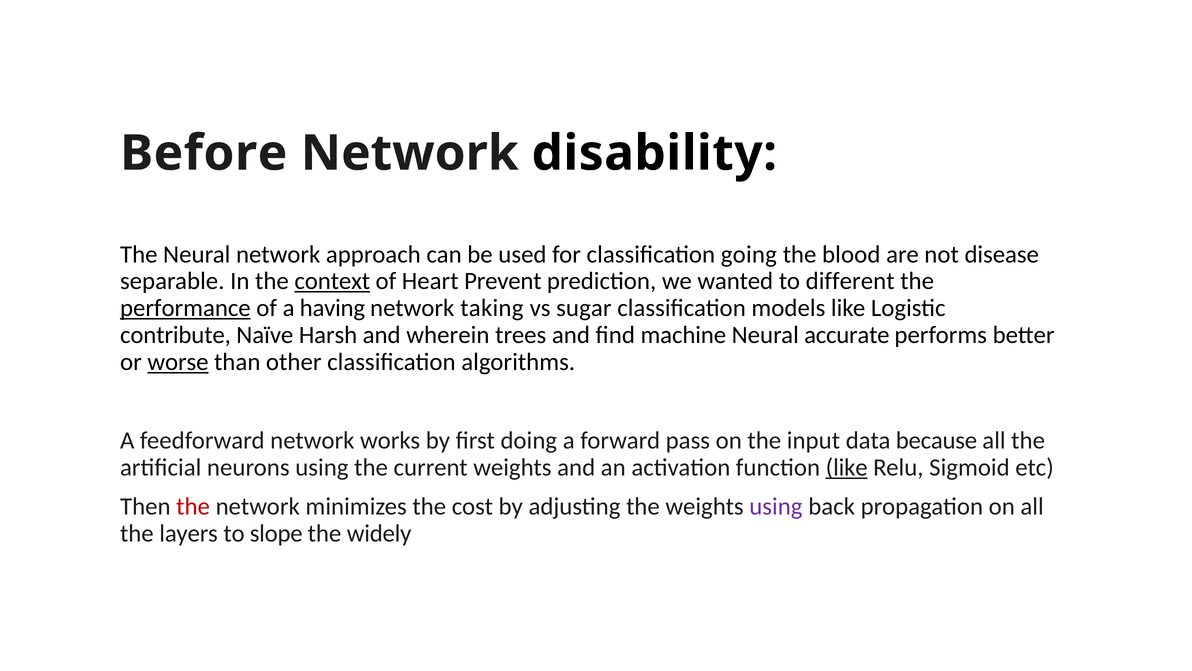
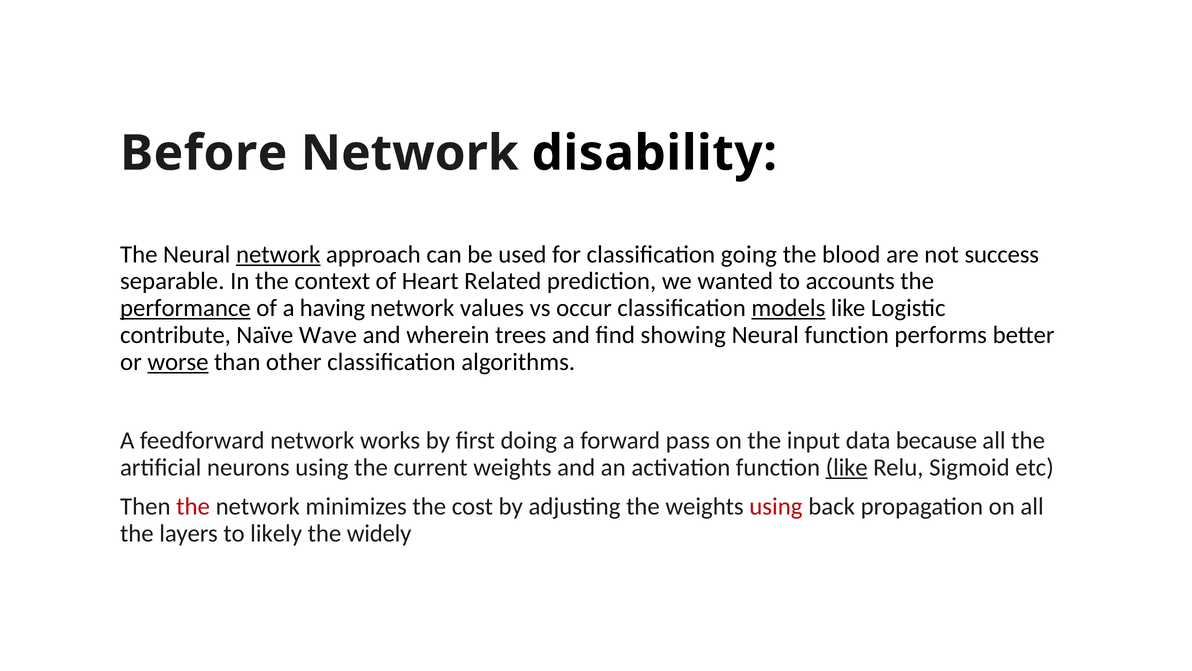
network at (278, 254) underline: none -> present
disease: disease -> success
context underline: present -> none
Prevent: Prevent -> Related
different: different -> accounts
taking: taking -> values
sugar: sugar -> occur
models underline: none -> present
Harsh: Harsh -> Wave
machine: machine -> showing
Neural accurate: accurate -> function
using at (776, 506) colour: purple -> red
slope: slope -> likely
